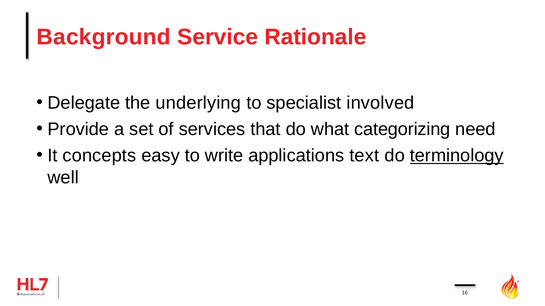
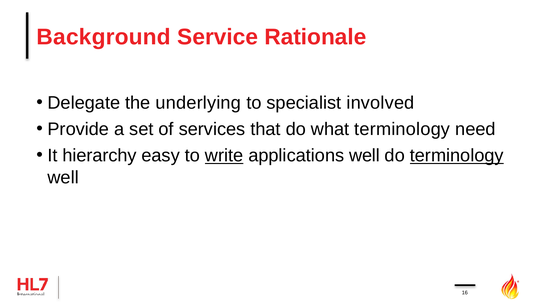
what categorizing: categorizing -> terminology
concepts: concepts -> hierarchy
write underline: none -> present
applications text: text -> well
